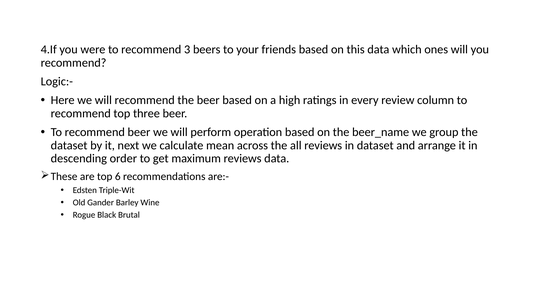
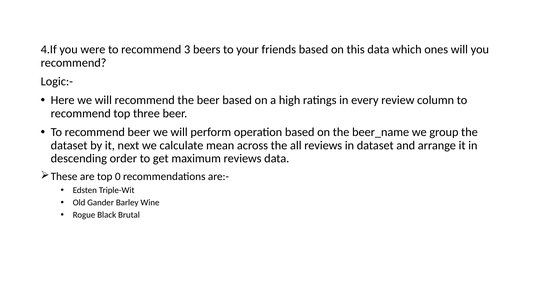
6: 6 -> 0
